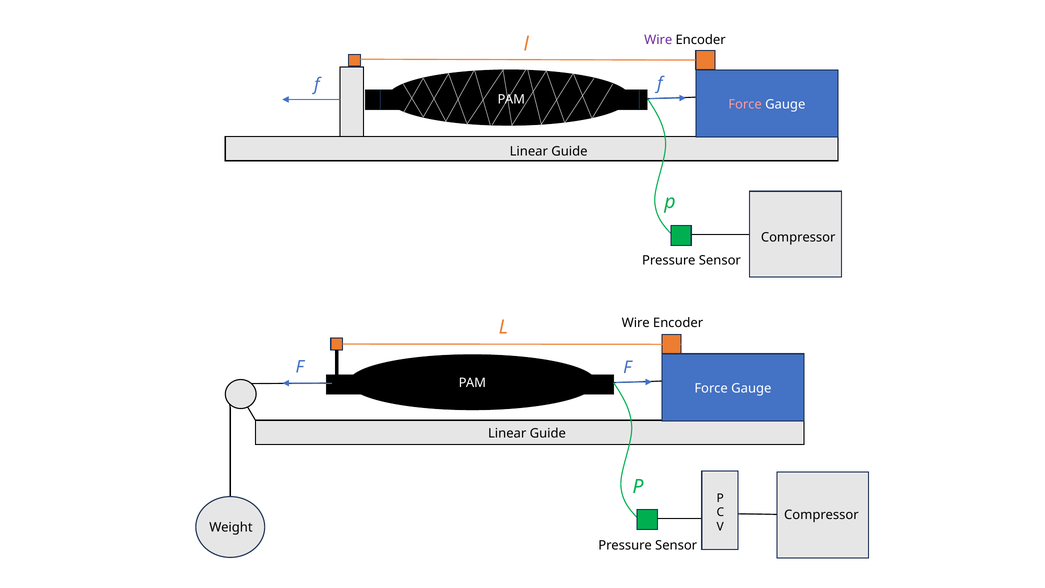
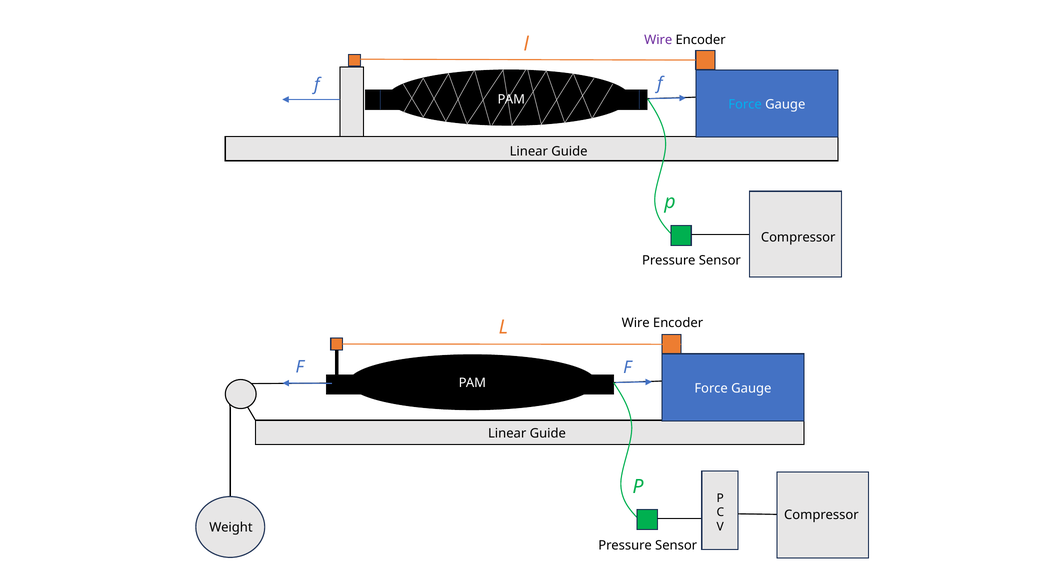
Force at (745, 104) colour: pink -> light blue
